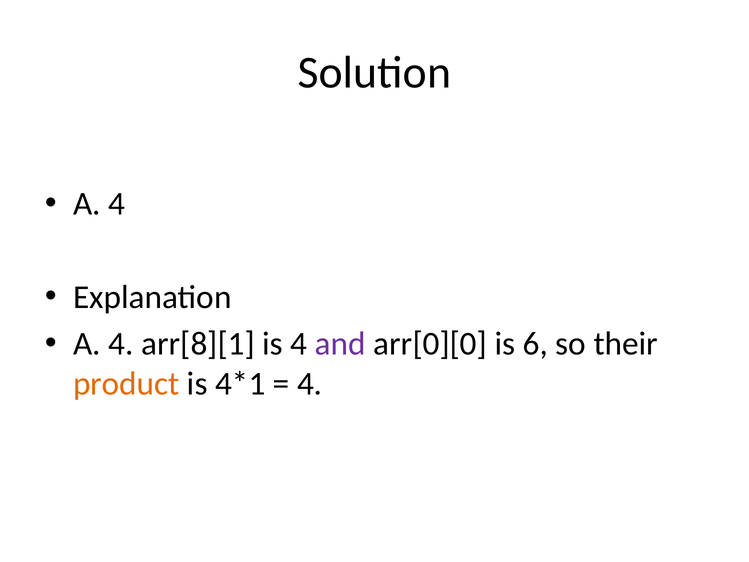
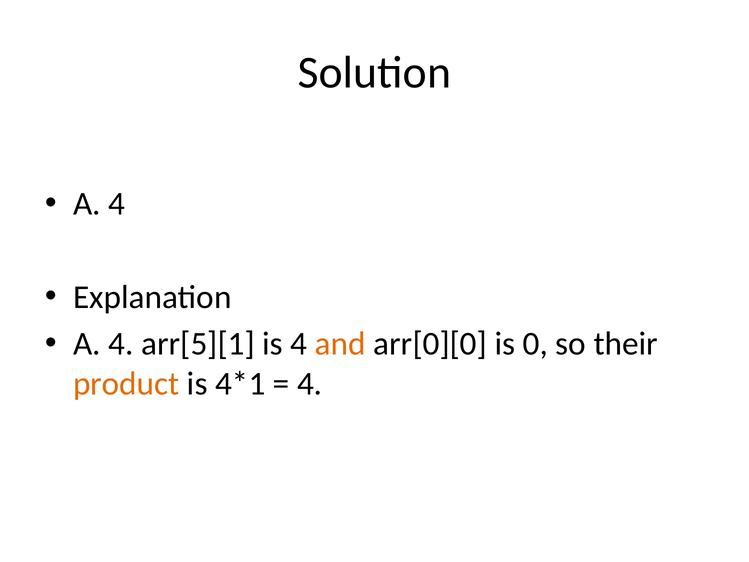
arr[8][1: arr[8][1 -> arr[5][1
and colour: purple -> orange
6: 6 -> 0
